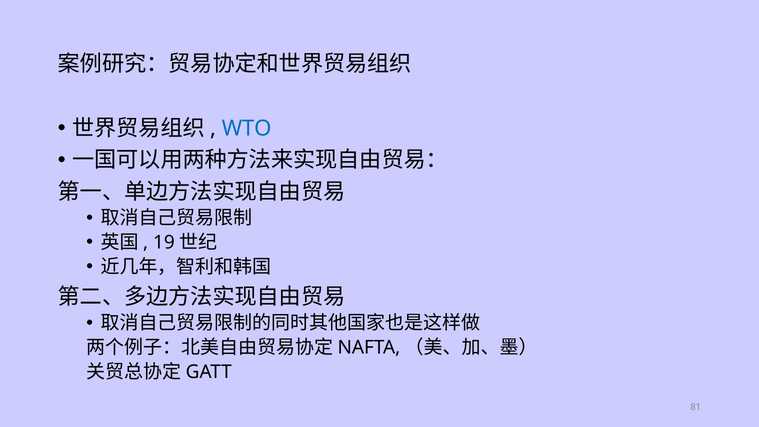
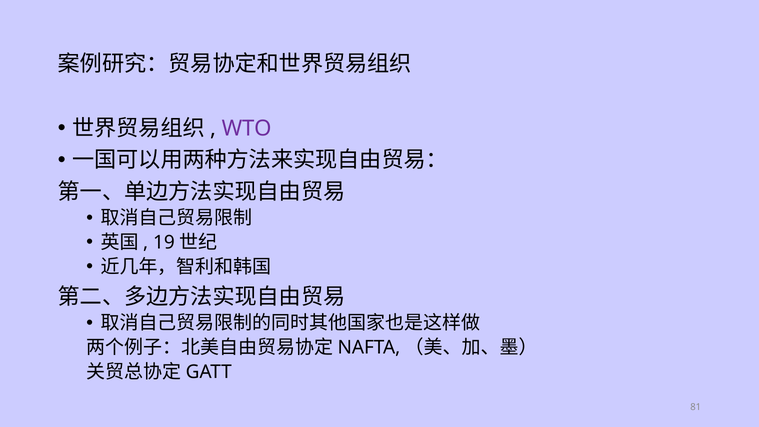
WTO colour: blue -> purple
